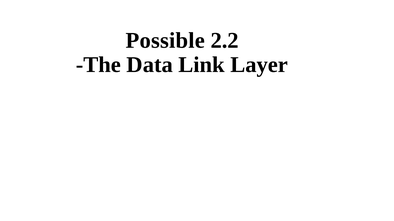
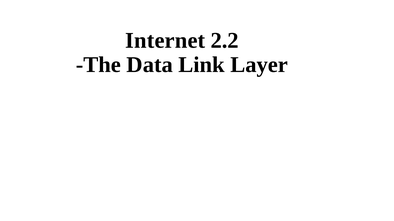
Possible: Possible -> Internet
